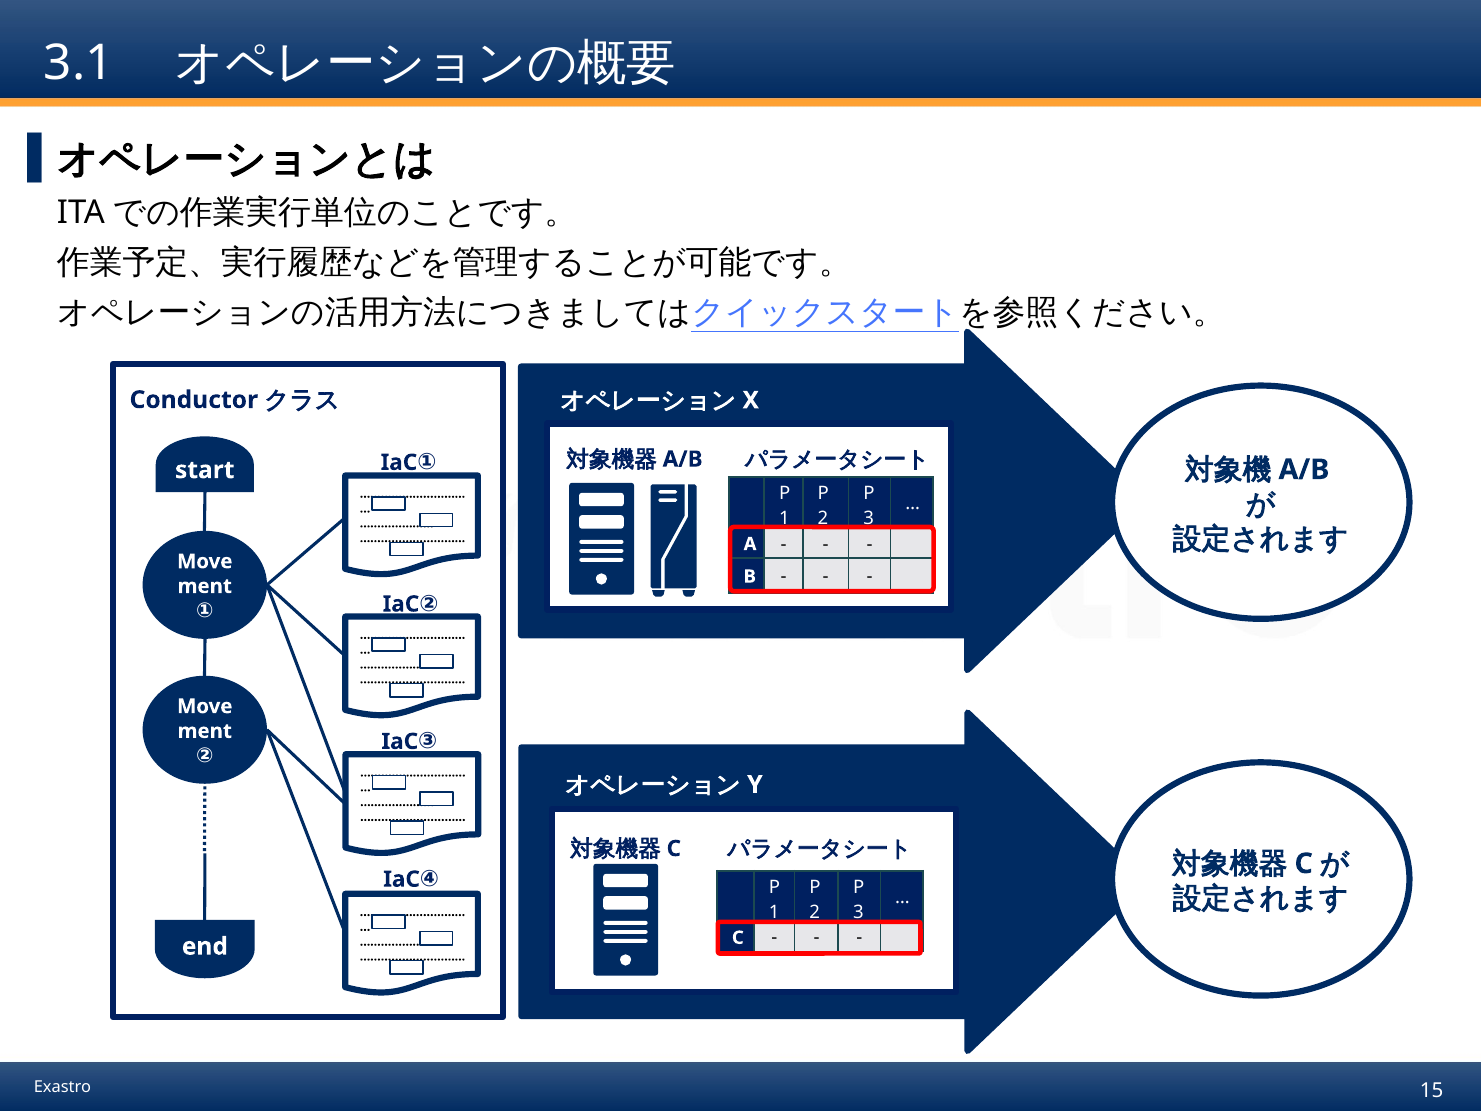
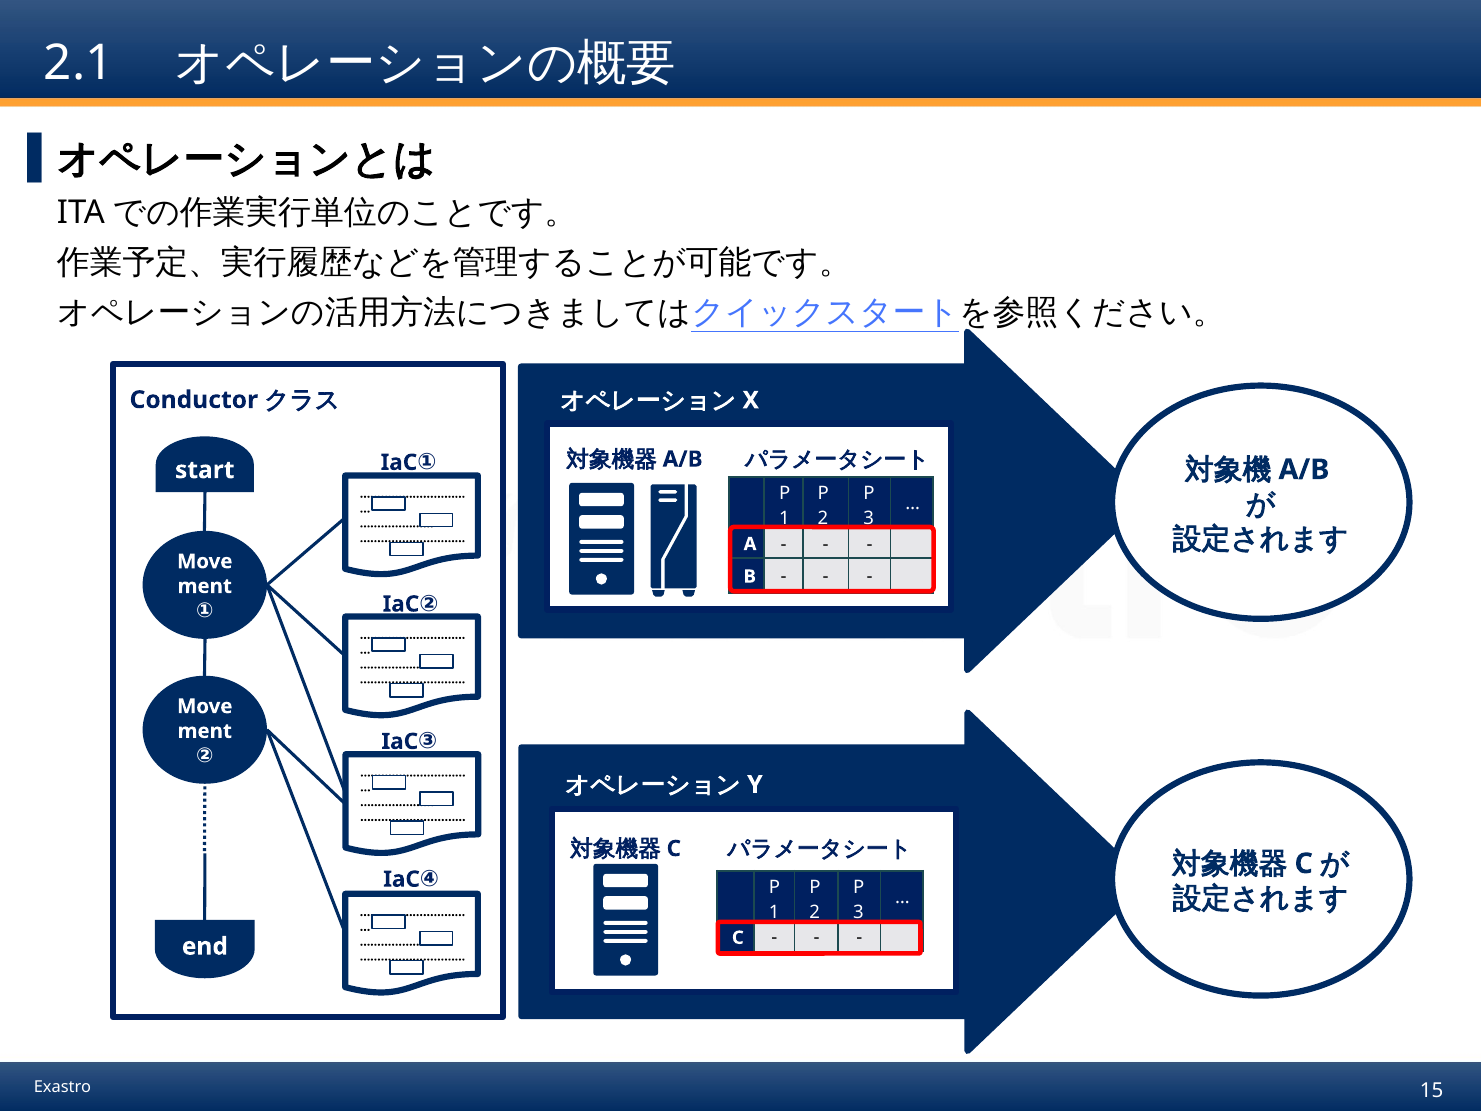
3.1: 3.1 -> 2.1
